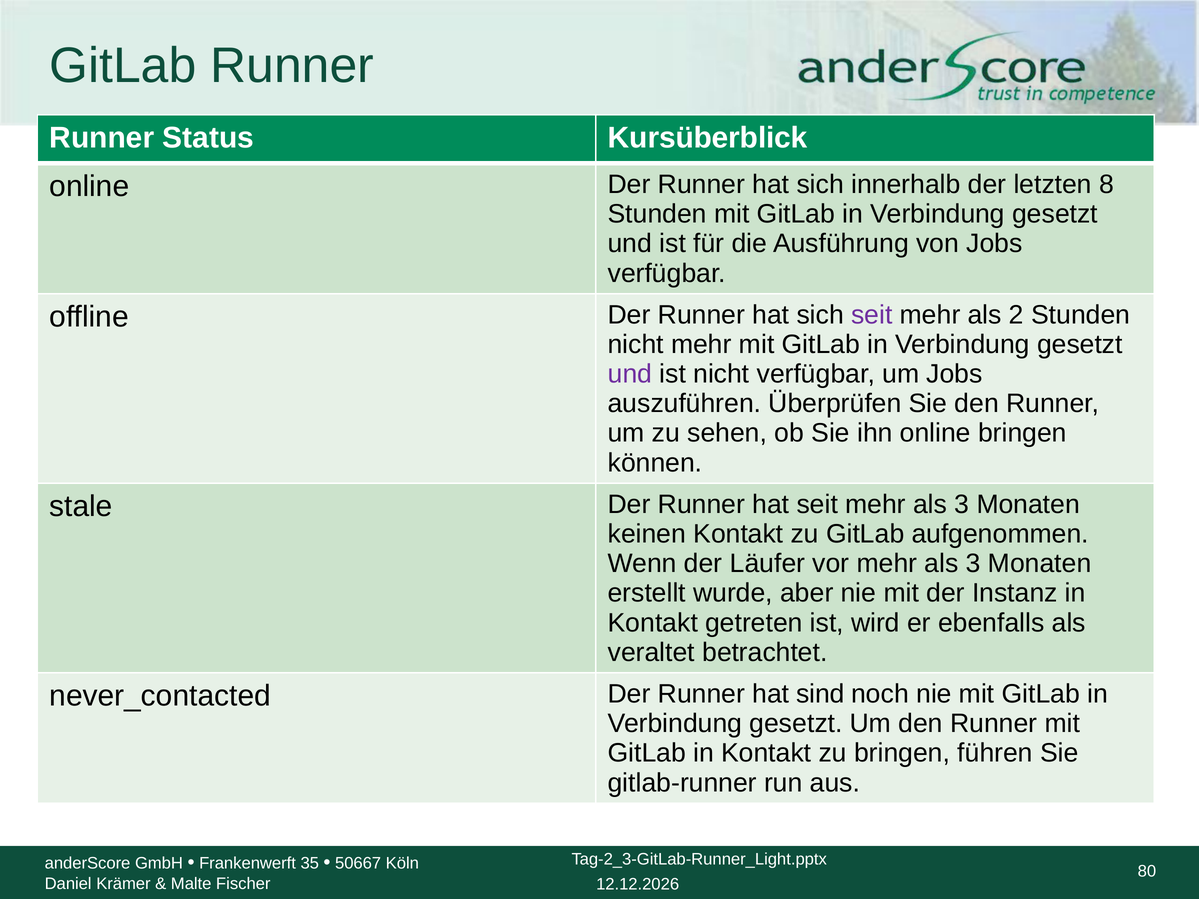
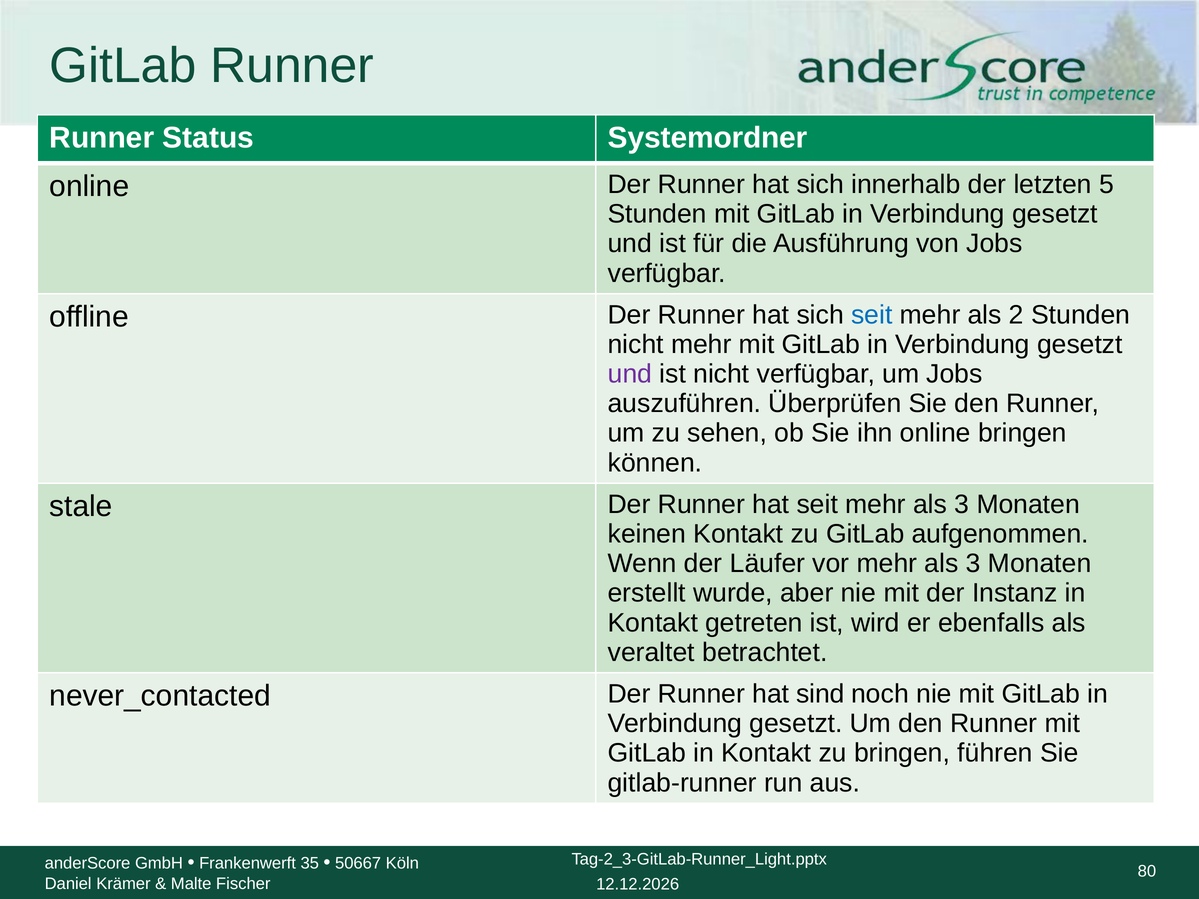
Kursüberblick: Kursüberblick -> Systemordner
8: 8 -> 5
seit at (872, 315) colour: purple -> blue
